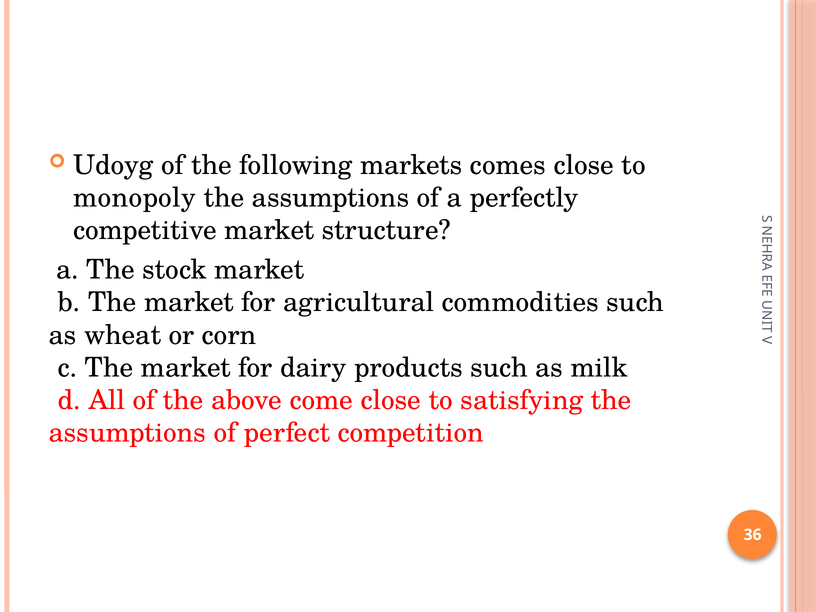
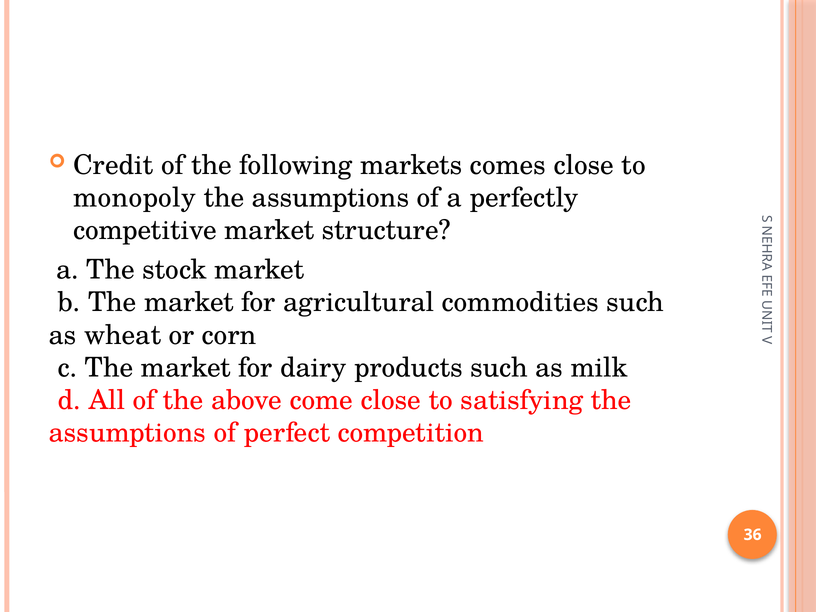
Udoyg: Udoyg -> Credit
